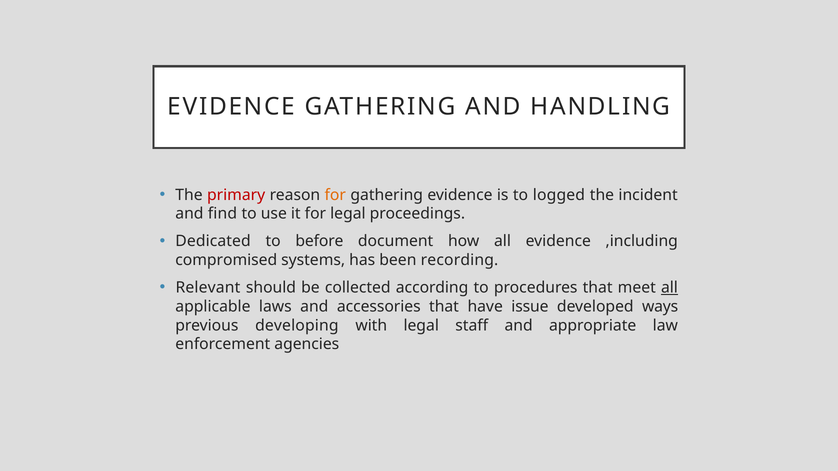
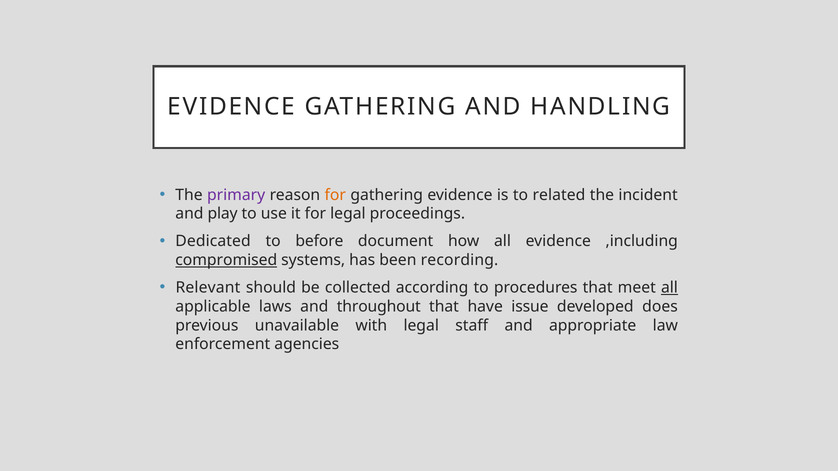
primary colour: red -> purple
logged: logged -> related
find: find -> play
compromised underline: none -> present
accessories: accessories -> throughout
ways: ways -> does
developing: developing -> unavailable
